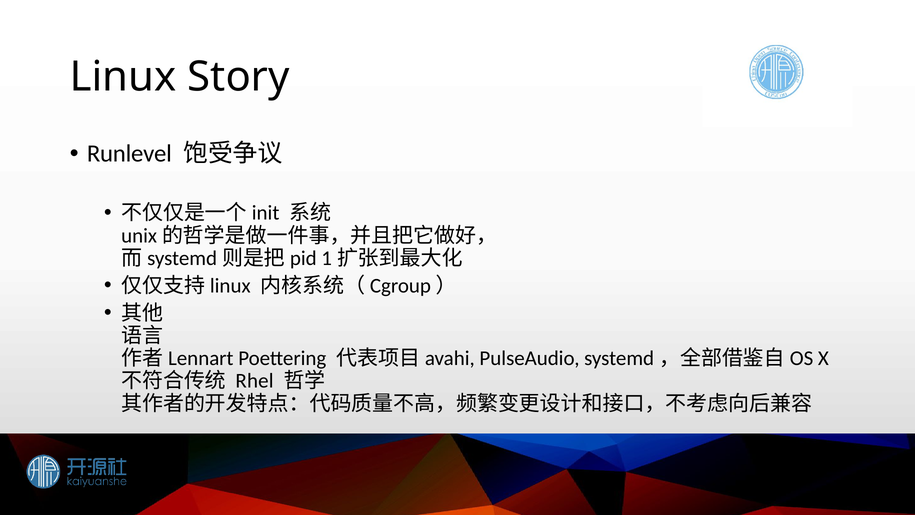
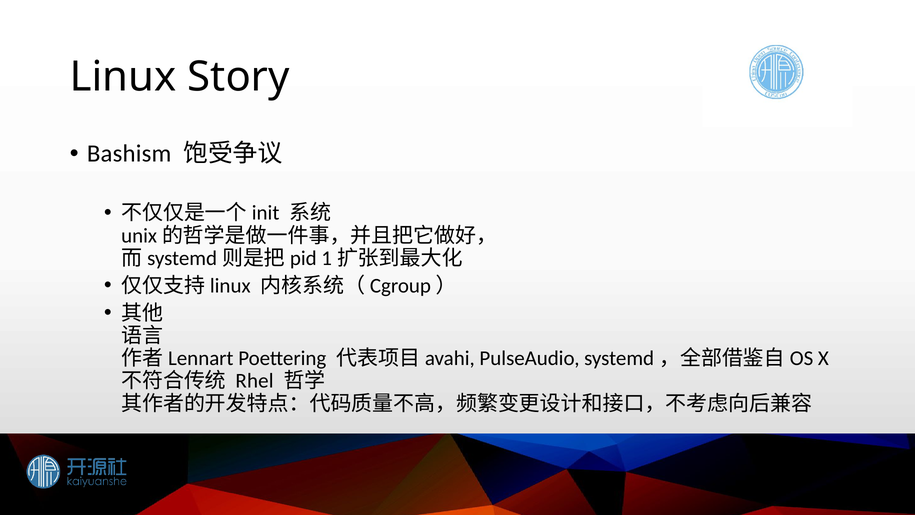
Runlevel: Runlevel -> Bashism
